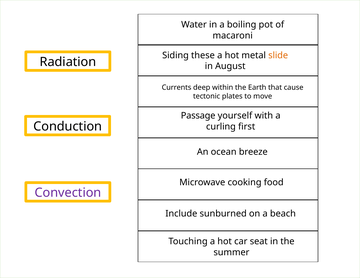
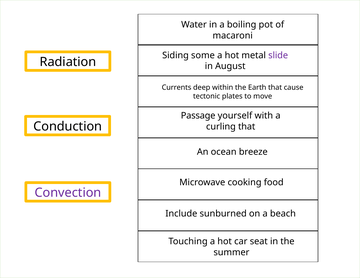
these: these -> some
slide colour: orange -> purple
curling first: first -> that
